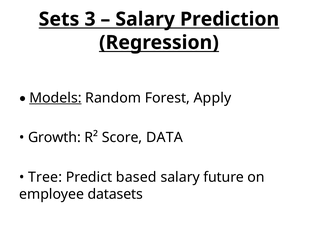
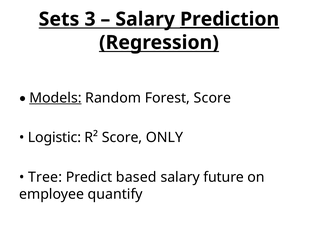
Prediction underline: none -> present
Forest Apply: Apply -> Score
Growth: Growth -> Logistic
DATA: DATA -> ONLY
datasets: datasets -> quantify
